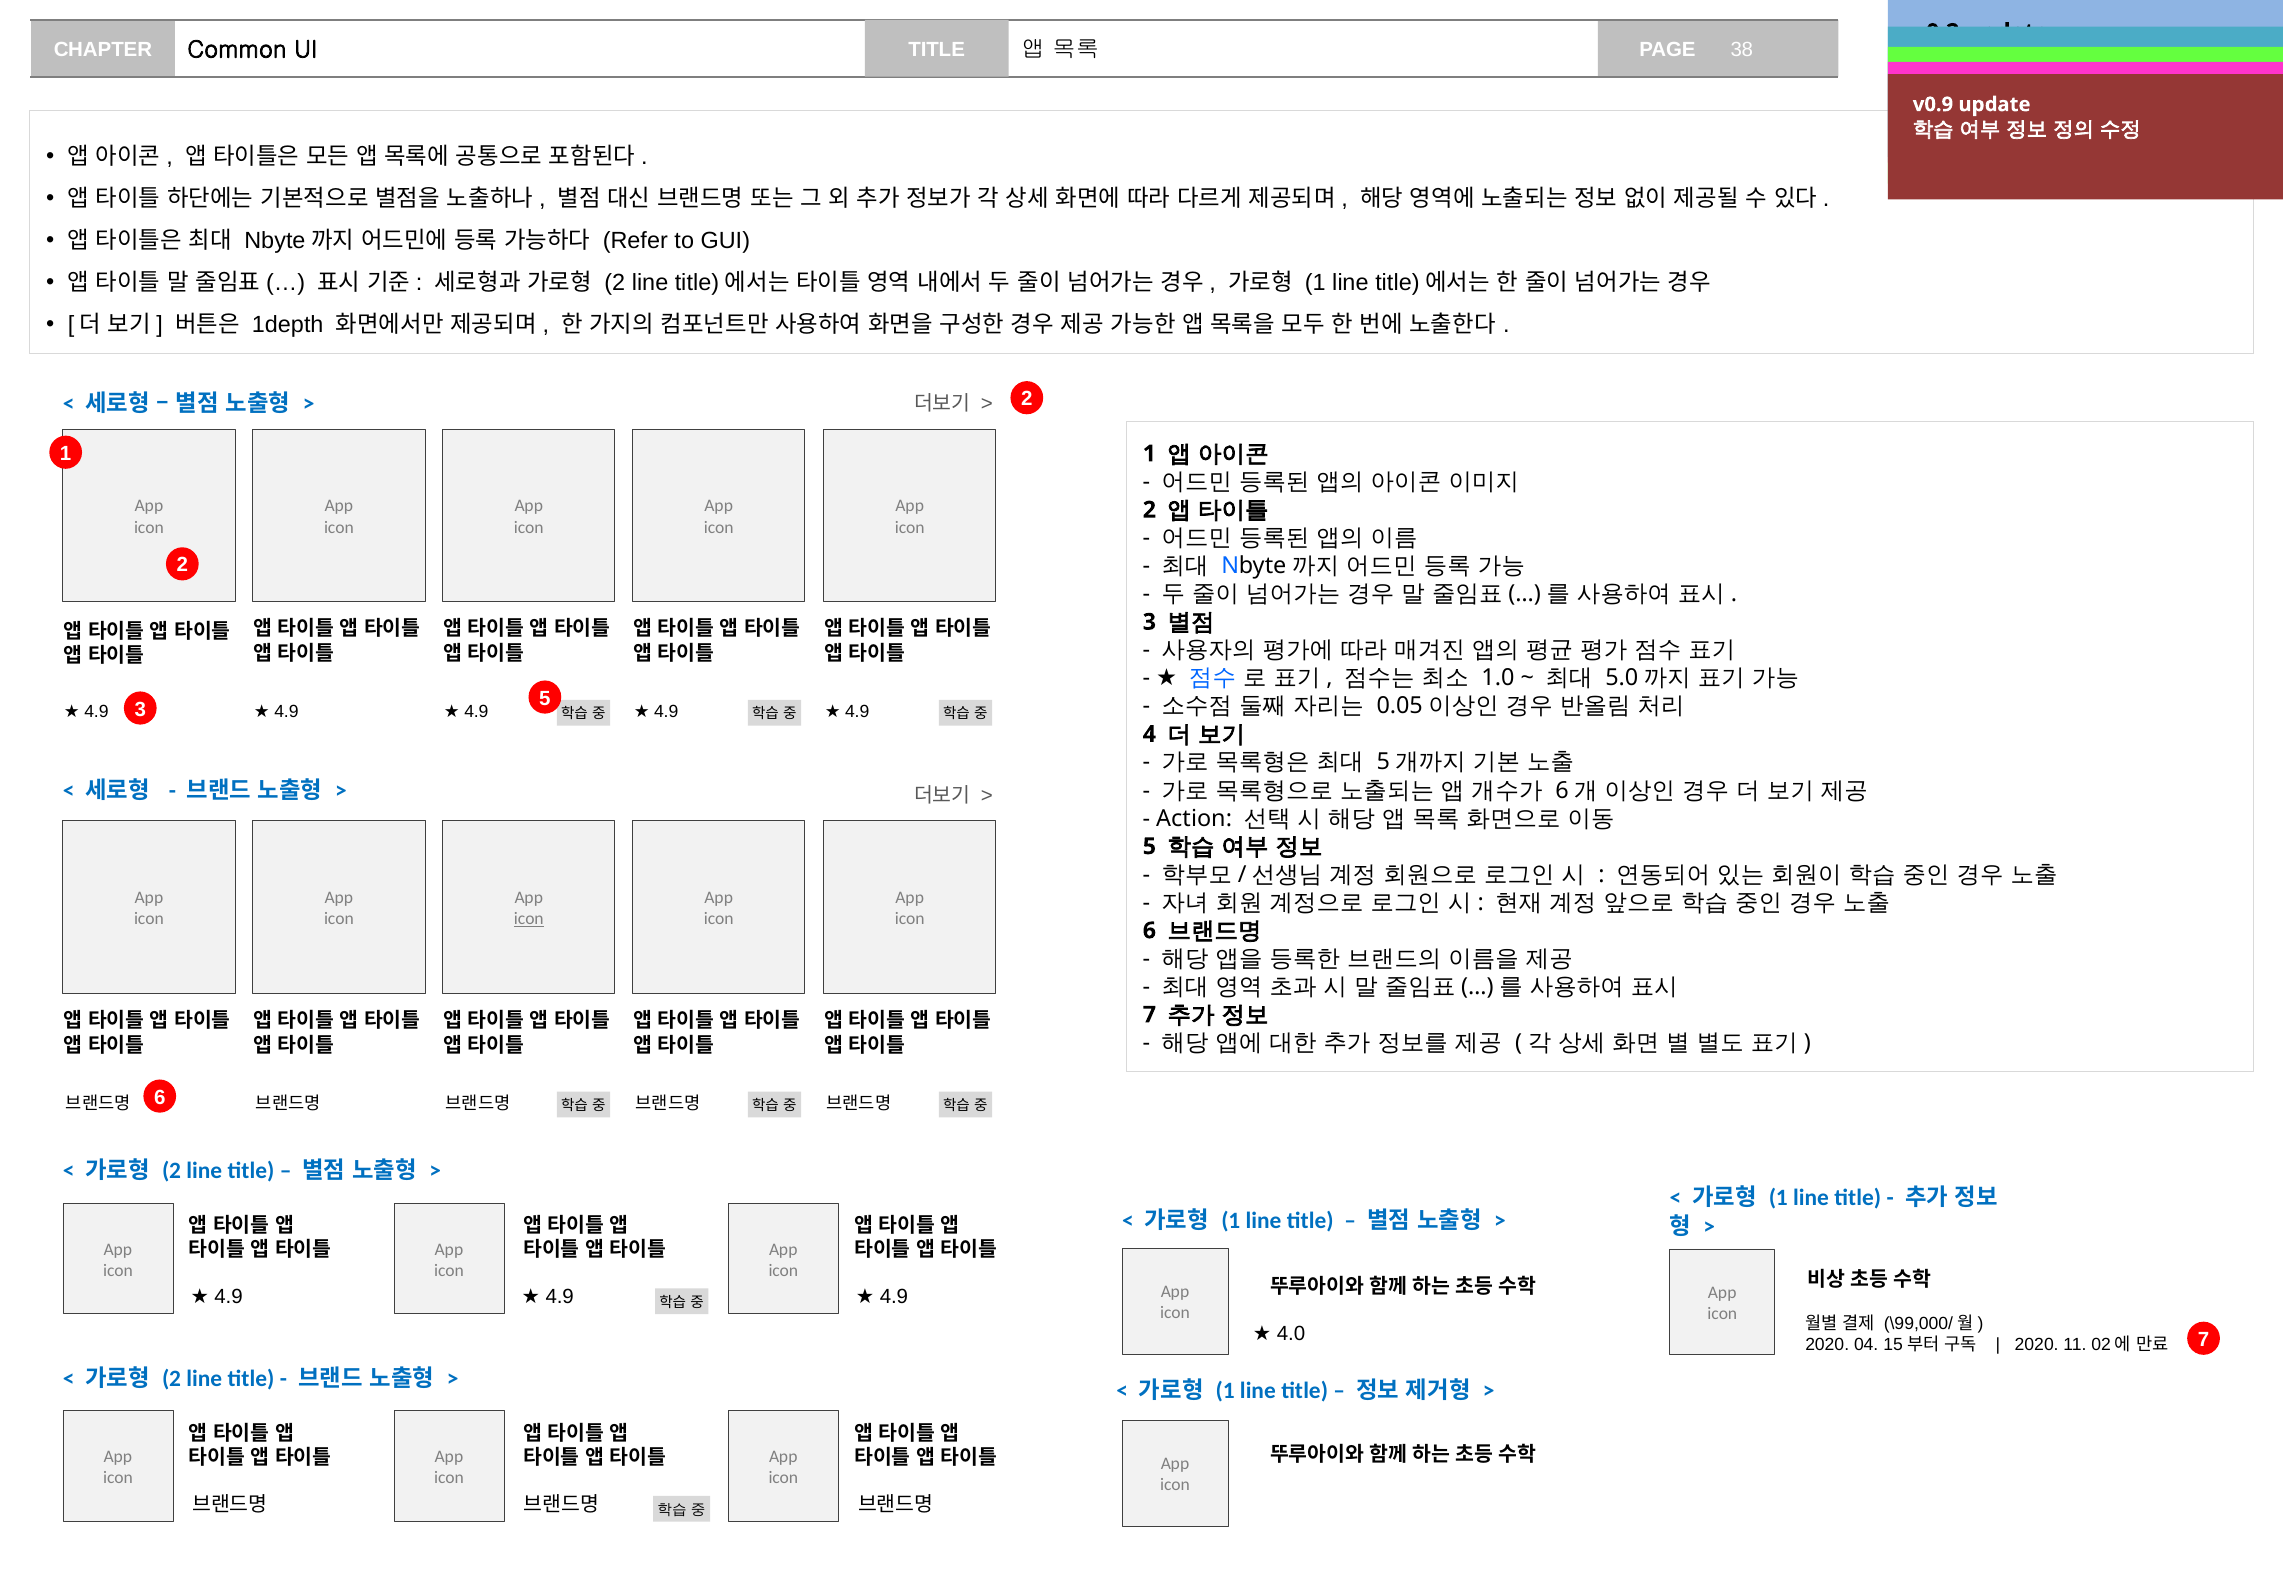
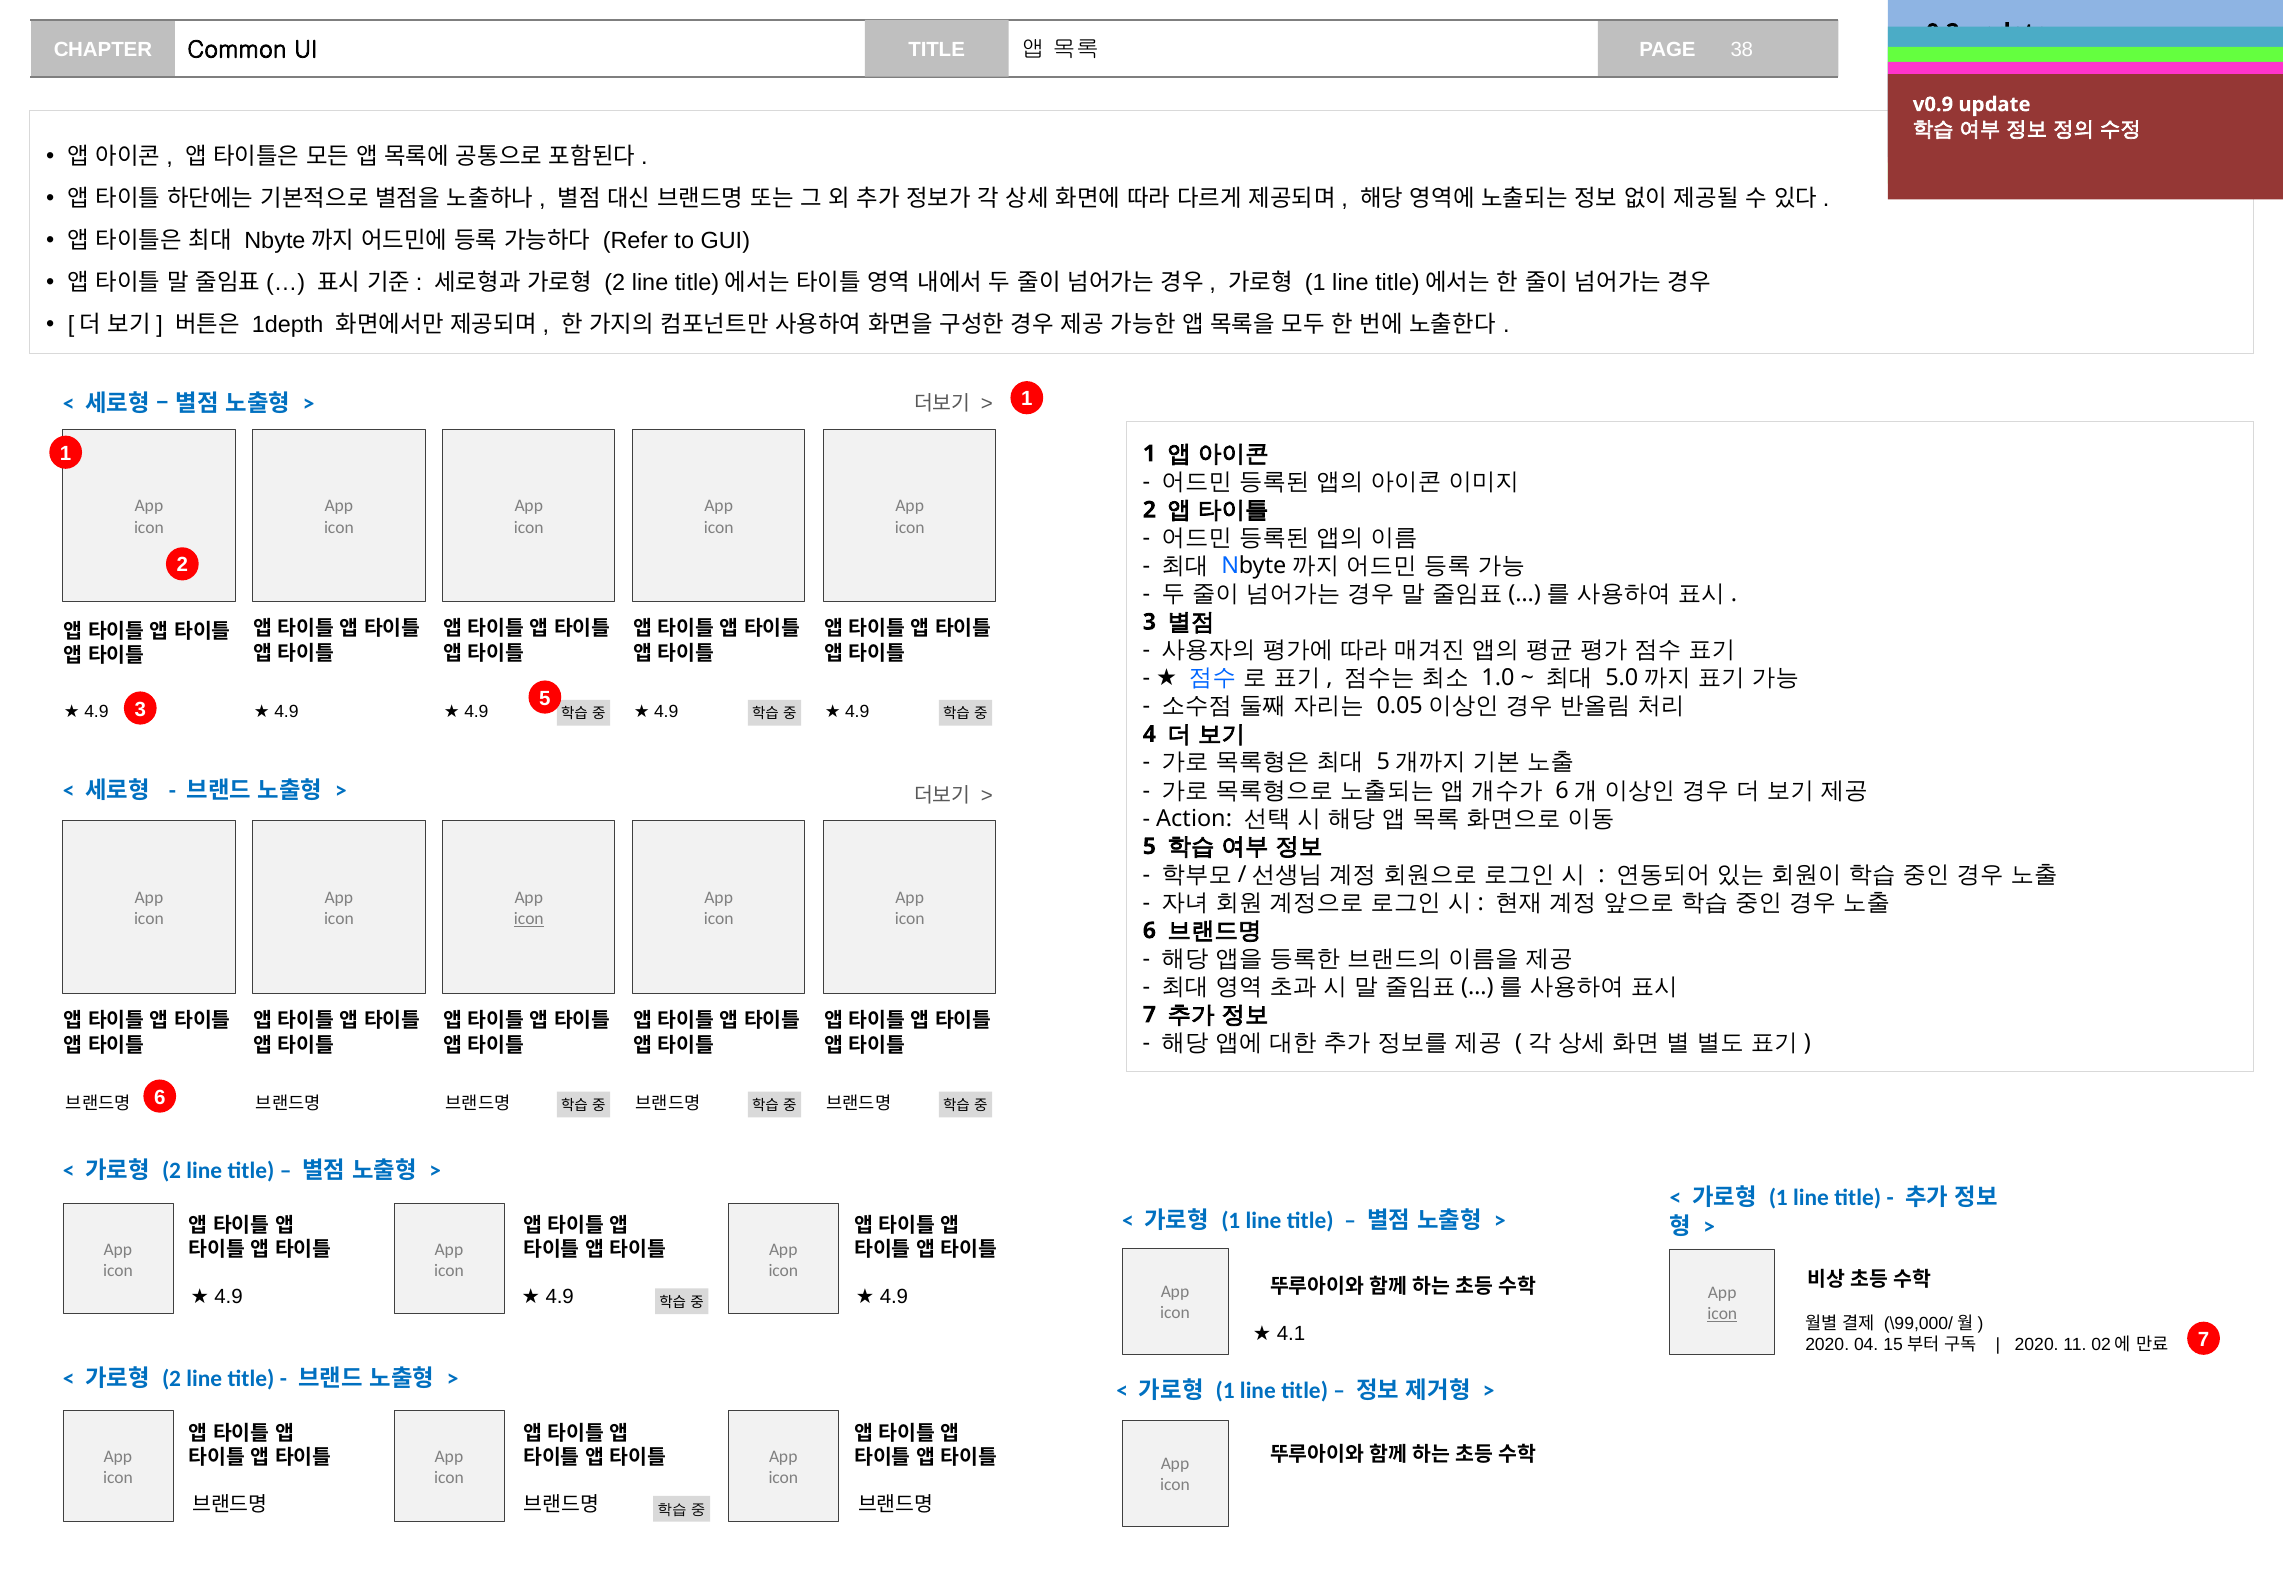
2 at (1027, 399): 2 -> 1
icon at (1722, 1313) underline: none -> present
4.0: 4.0 -> 4.1
